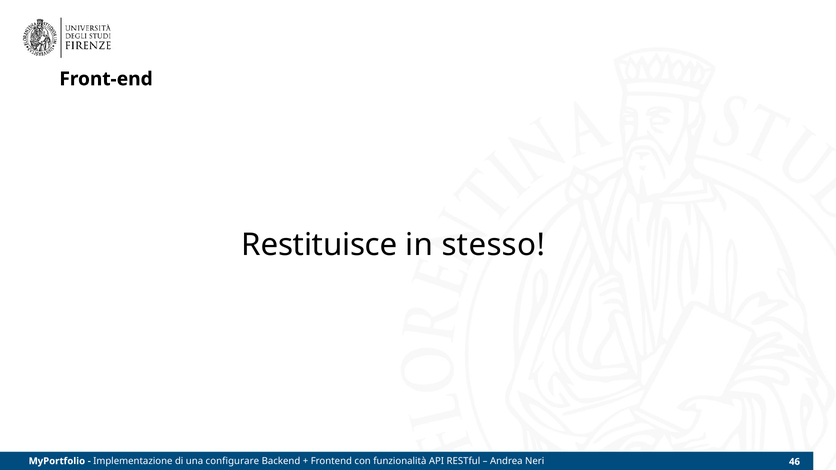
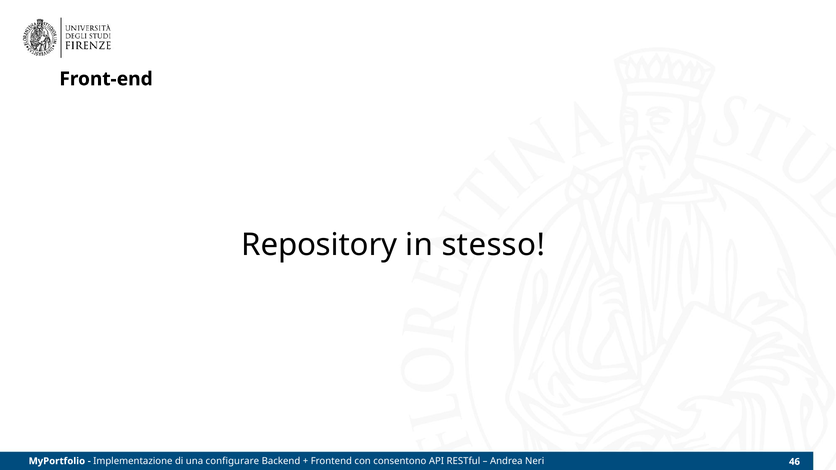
Restituisce: Restituisce -> Repository
funzionalità: funzionalità -> consentono
